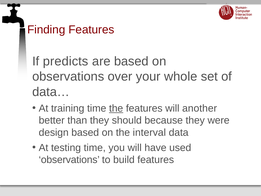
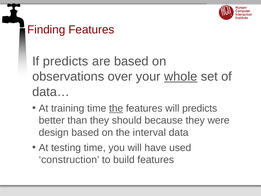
whole underline: none -> present
will another: another -> predicts
observations at (69, 160): observations -> construction
